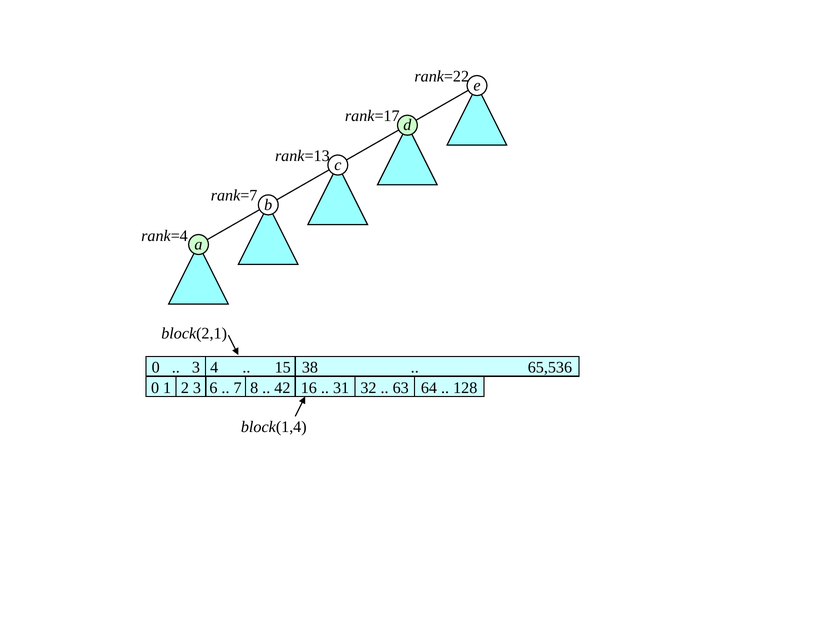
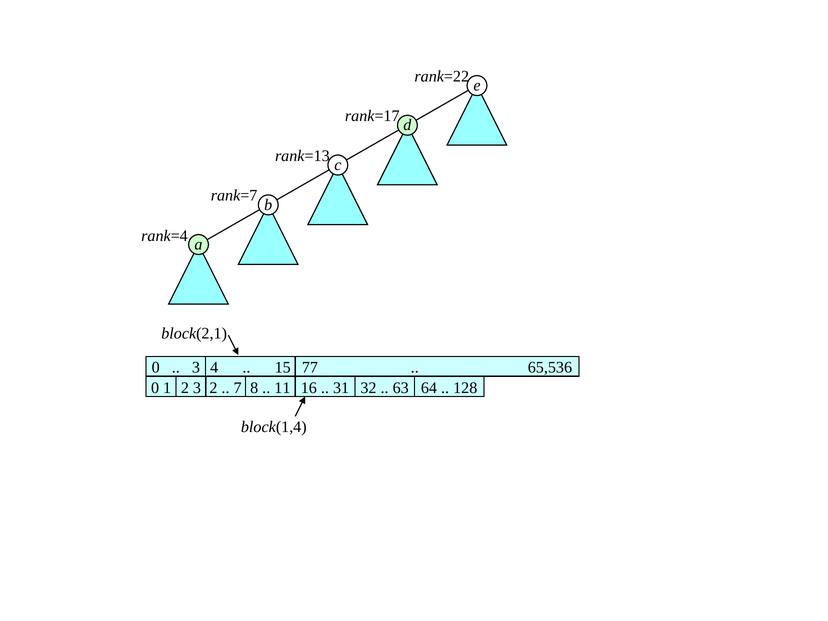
38: 38 -> 77
3 6: 6 -> 2
42: 42 -> 11
